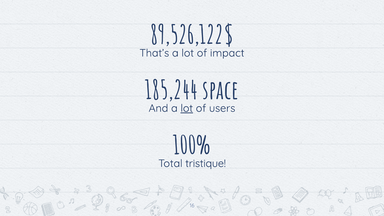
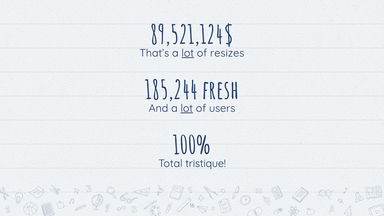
89,526,122$: 89,526,122$ -> 89,521,124$
lot at (188, 53) underline: none -> present
impact: impact -> resizes
space: space -> fresh
